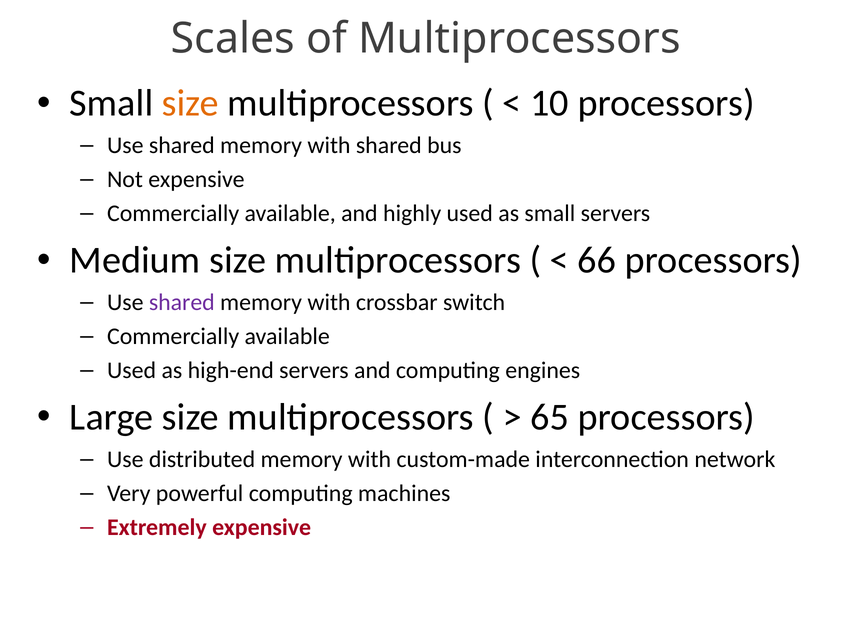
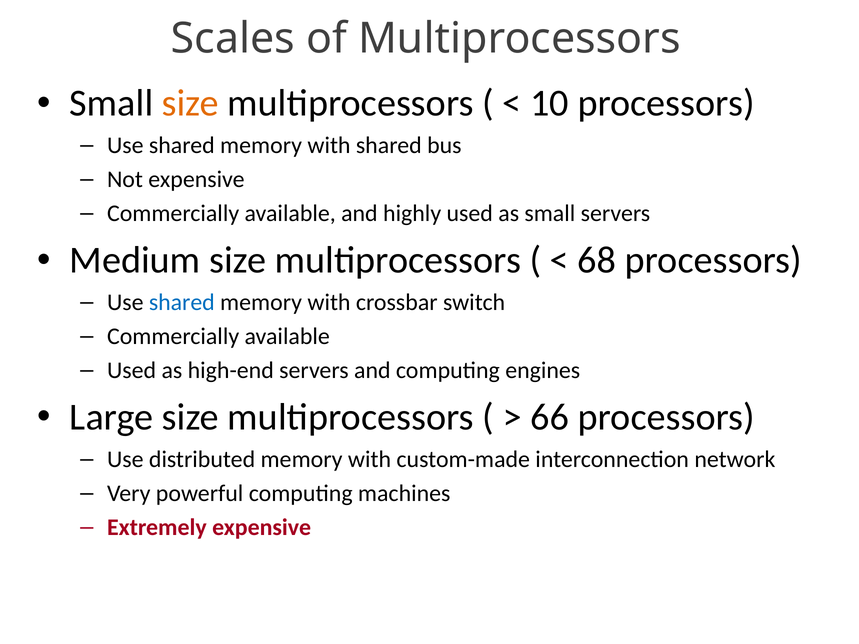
66: 66 -> 68
shared at (182, 302) colour: purple -> blue
65: 65 -> 66
